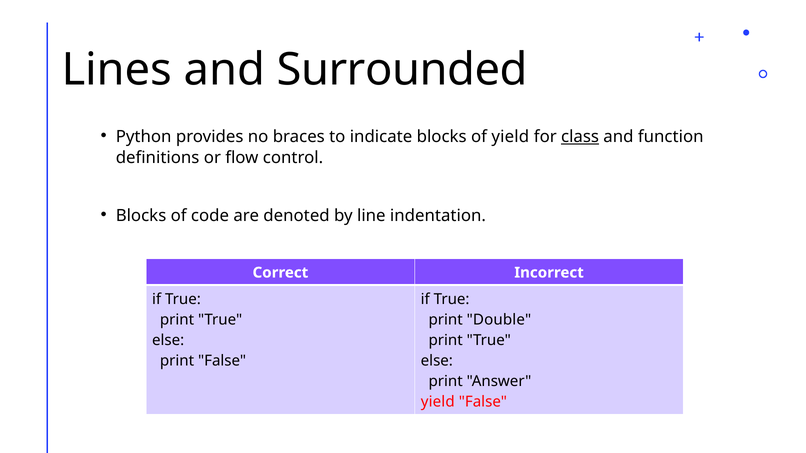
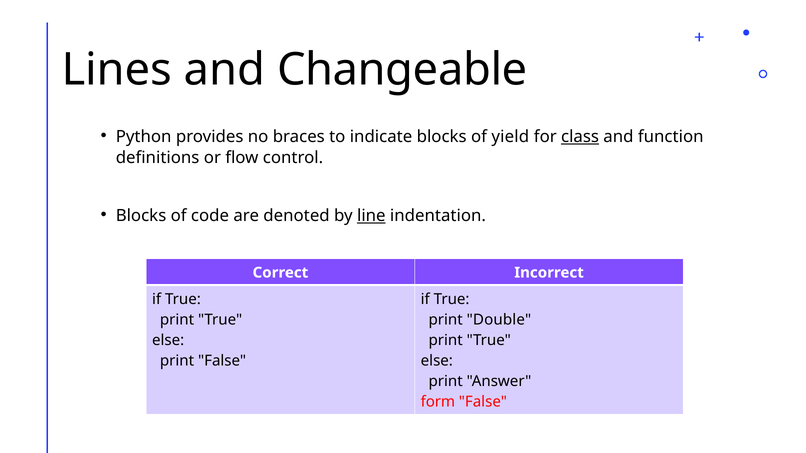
Surrounded: Surrounded -> Changeable
line underline: none -> present
yield at (438, 402): yield -> form
